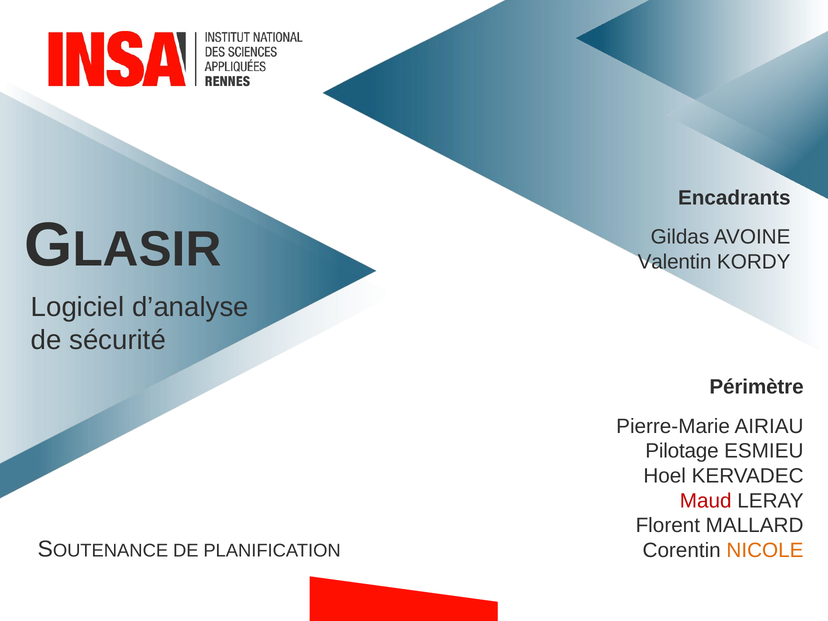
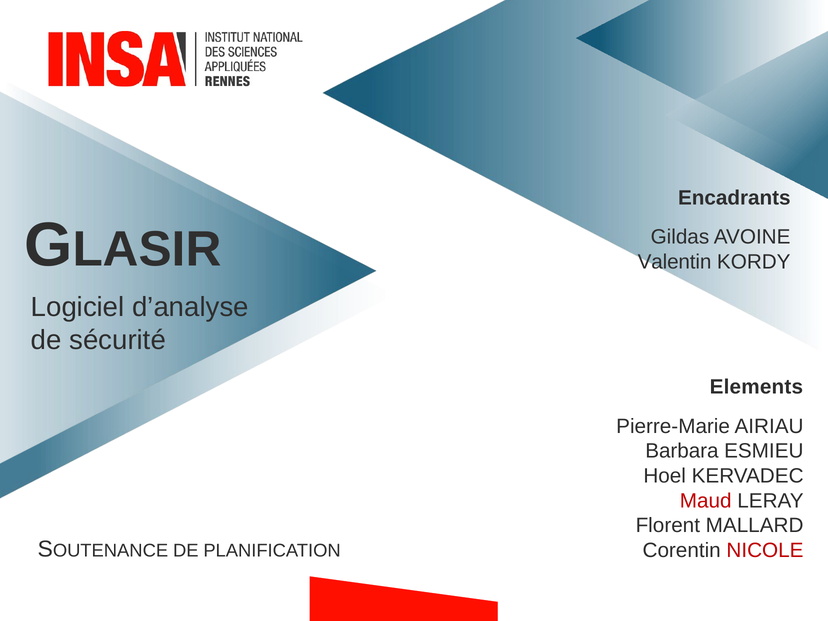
Périmètre: Périmètre -> Elements
Pilotage: Pilotage -> Barbara
NICOLE colour: orange -> red
